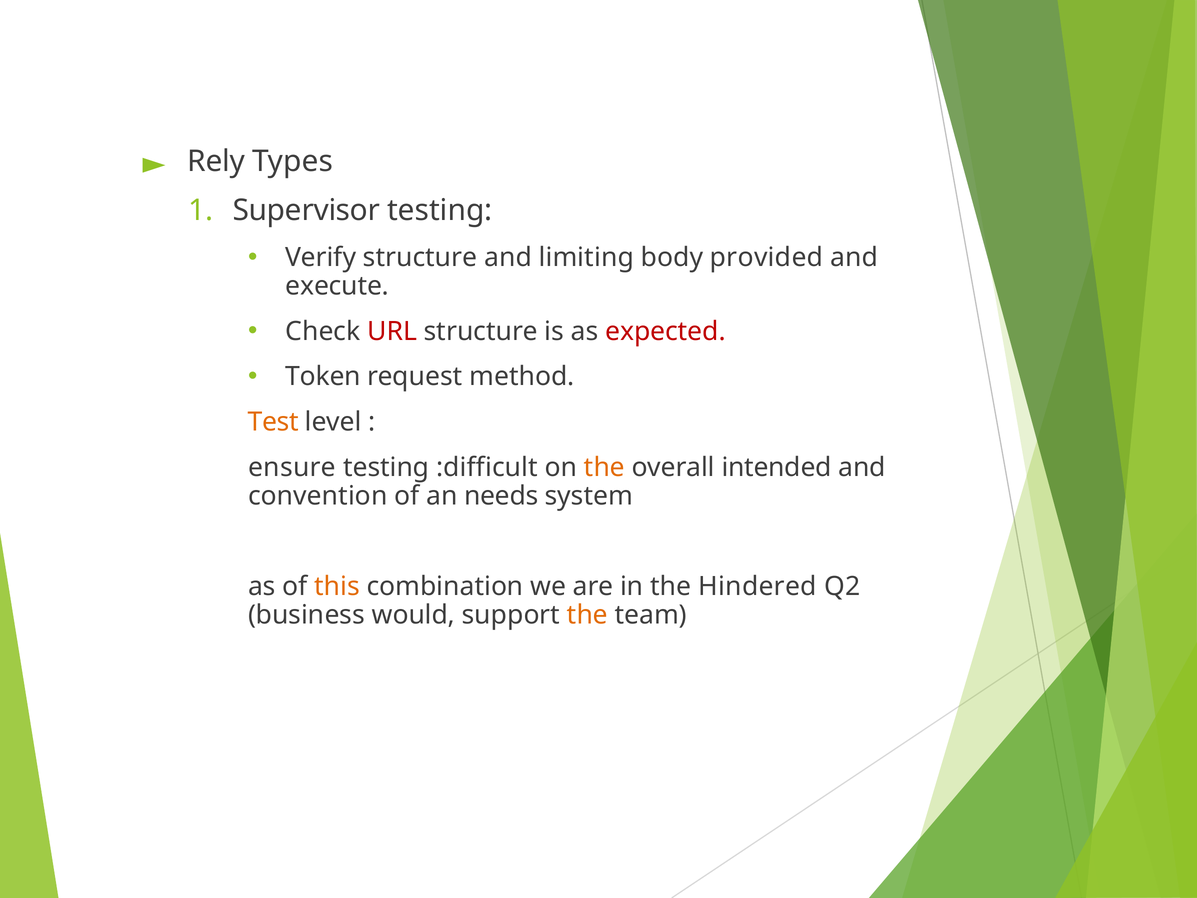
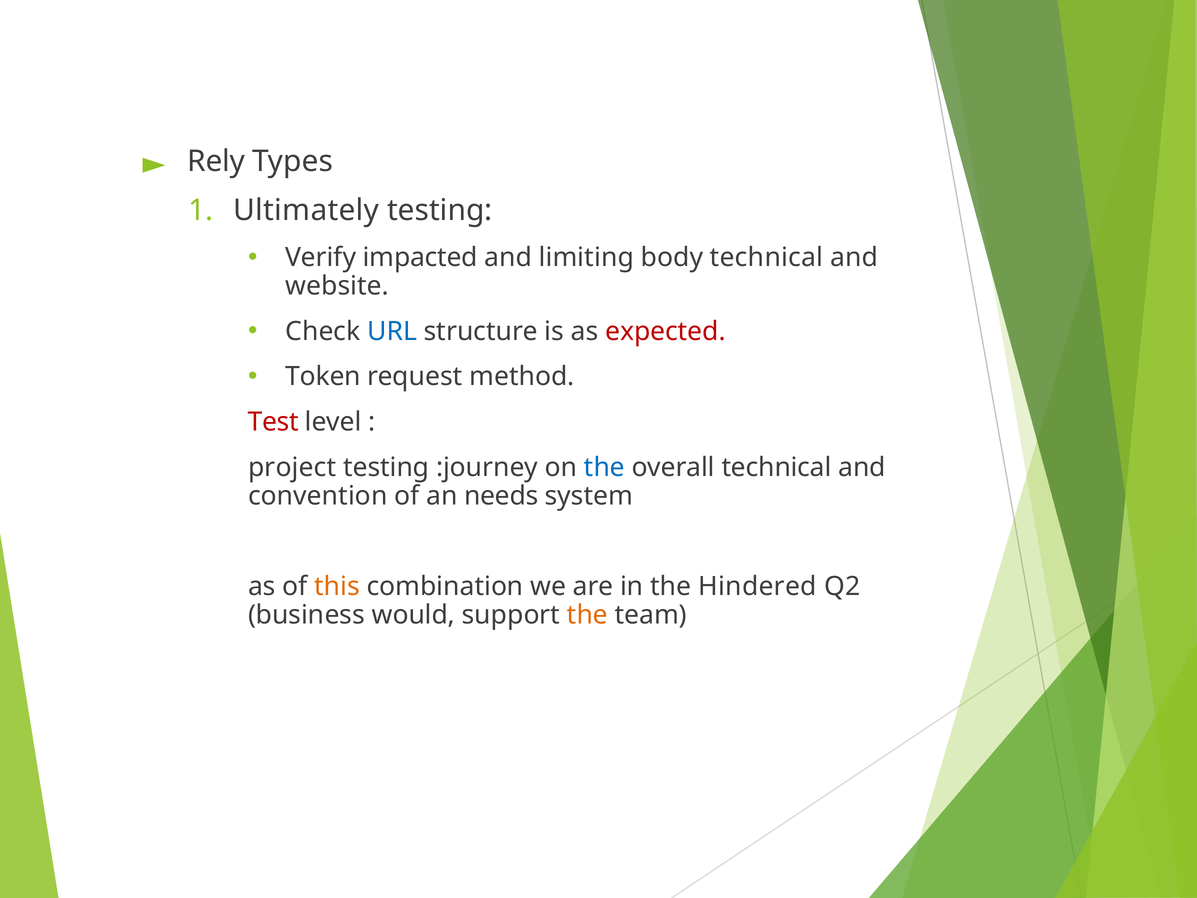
Supervisor: Supervisor -> Ultimately
Verify structure: structure -> impacted
body provided: provided -> technical
execute: execute -> website
URL colour: red -> blue
Test colour: orange -> red
ensure: ensure -> project
:difficult: :difficult -> :journey
the at (604, 467) colour: orange -> blue
overall intended: intended -> technical
